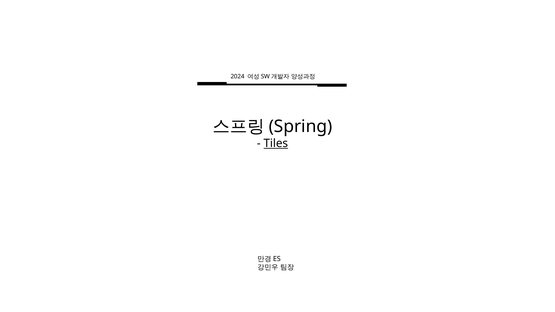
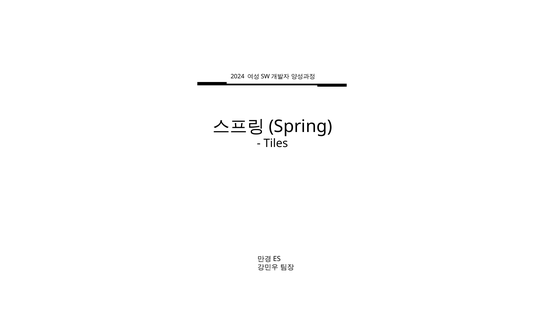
Tiles underline: present -> none
